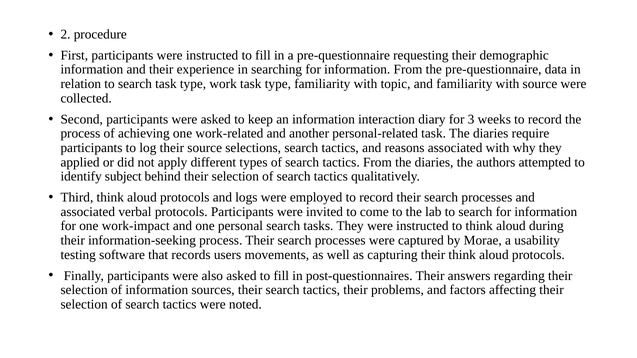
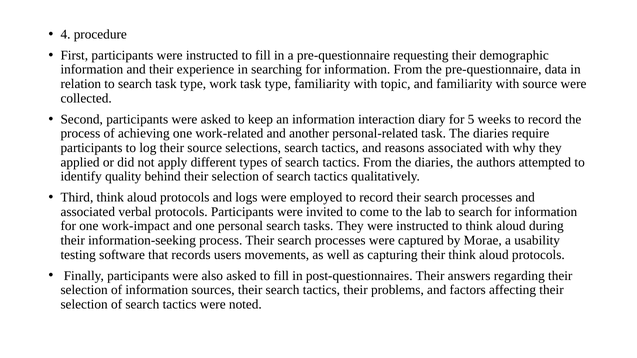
2: 2 -> 4
3: 3 -> 5
subject: subject -> quality
